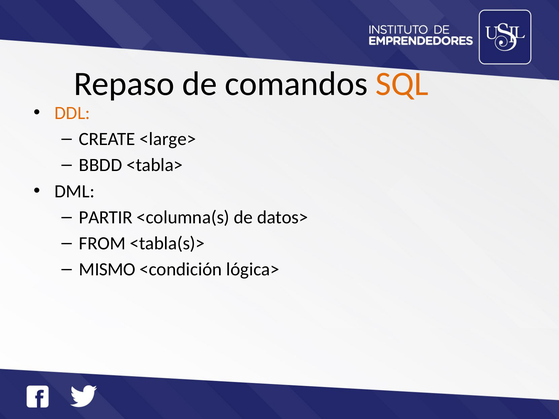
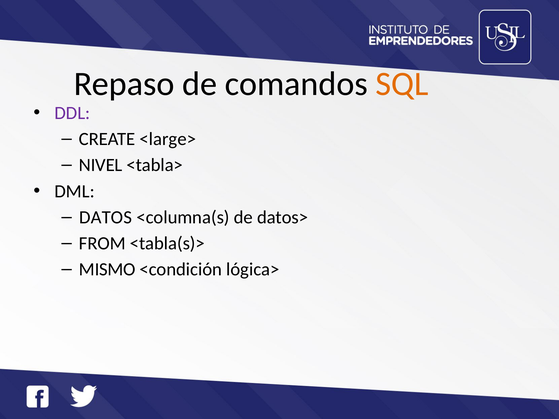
DDL colour: orange -> purple
BBDD: BBDD -> NIVEL
PARTIR: PARTIR -> DATOS
